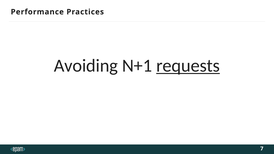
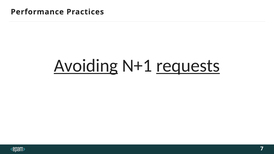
Avoiding underline: none -> present
